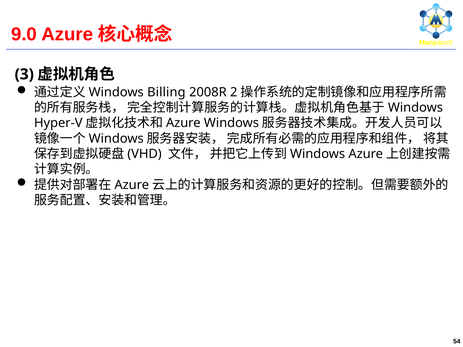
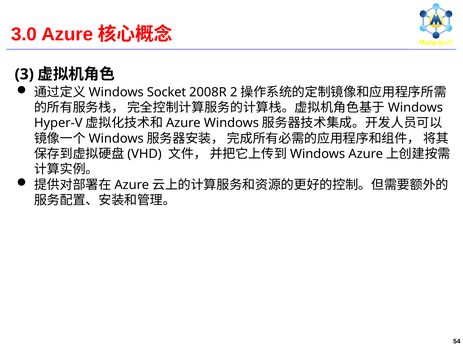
9.0: 9.0 -> 3.0
Billing: Billing -> Socket
